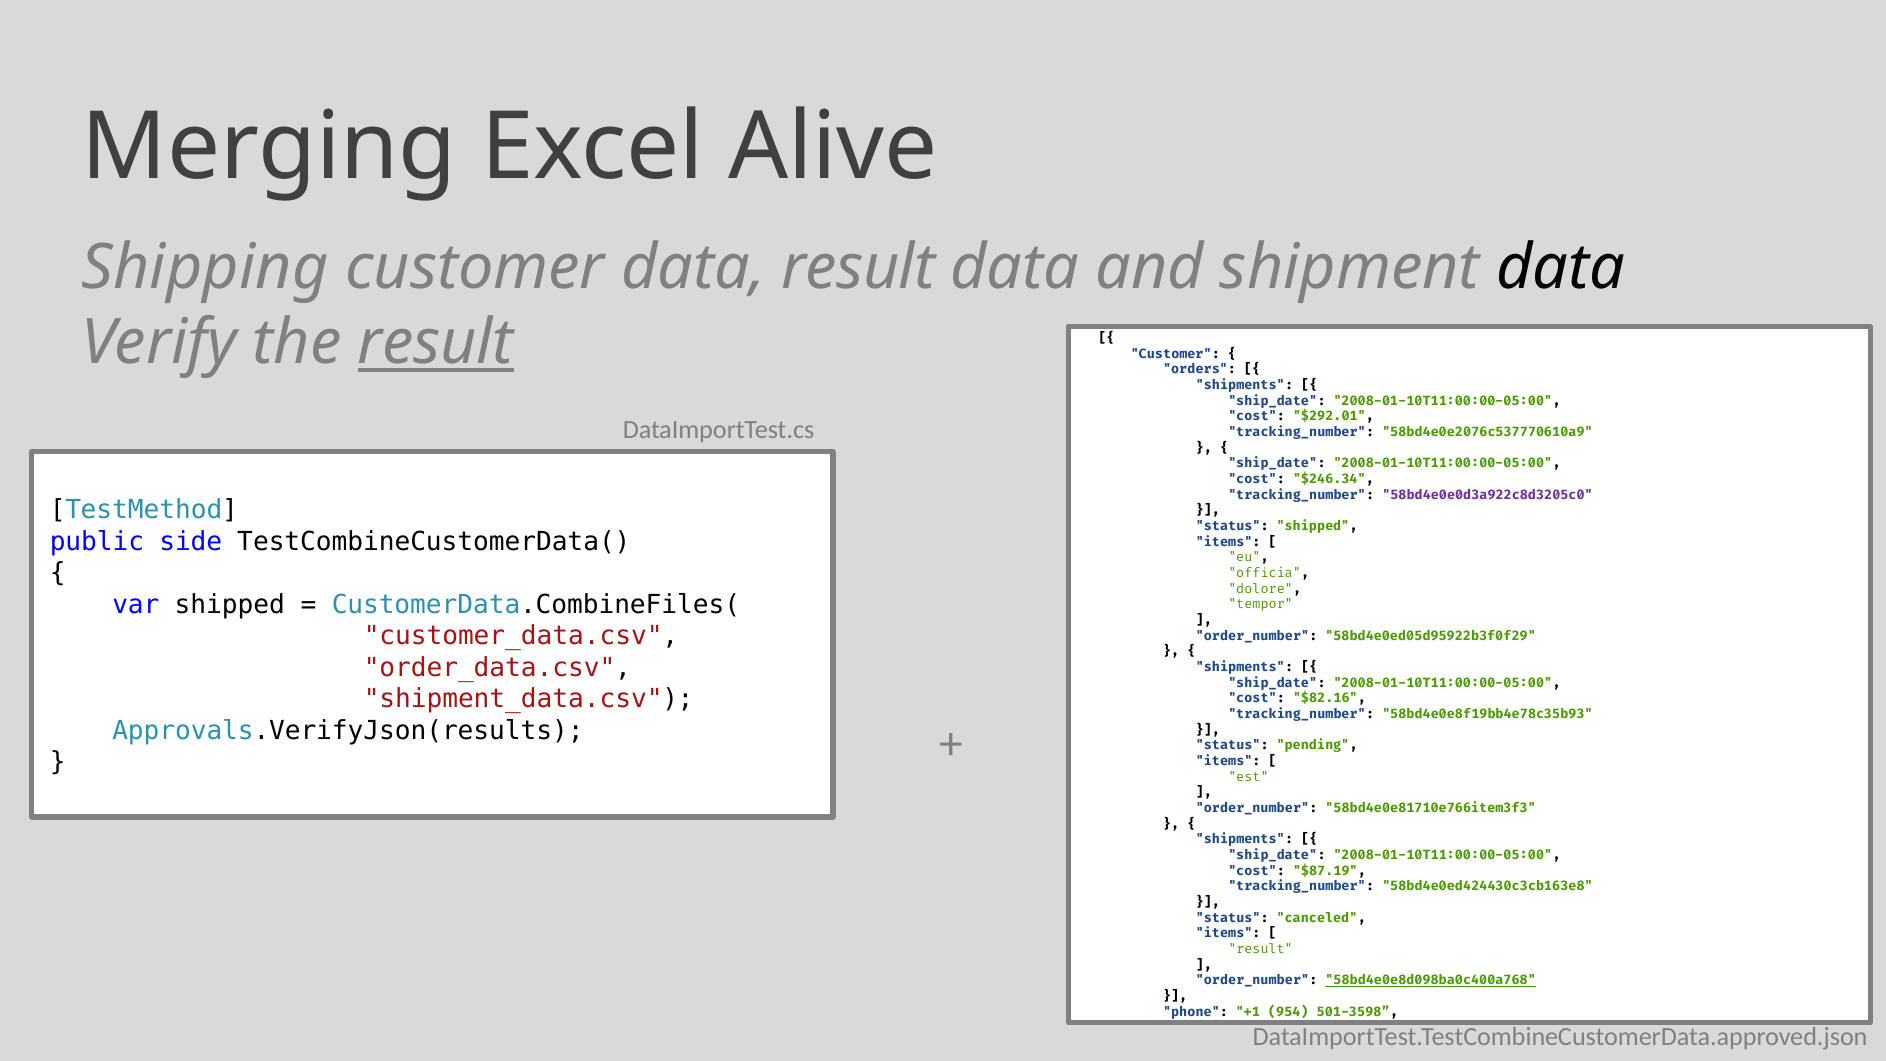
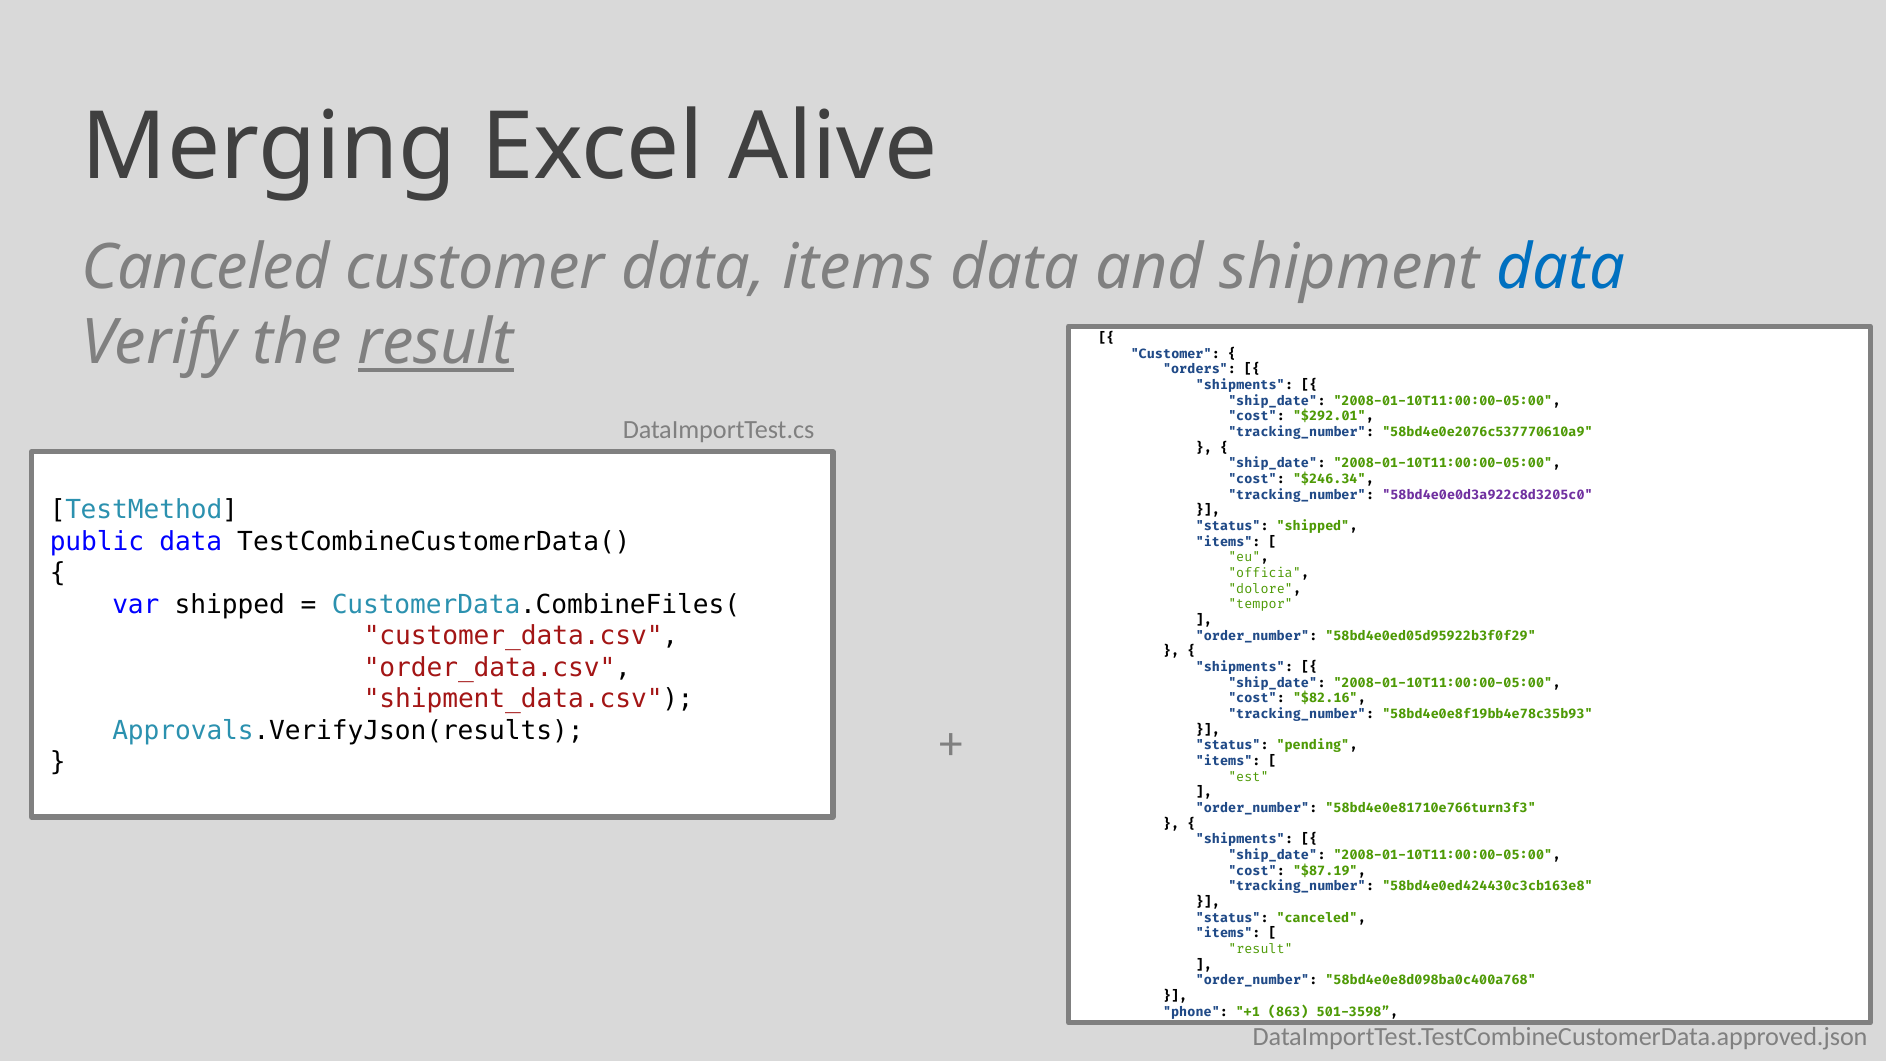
Shipping at (205, 267): Shipping -> Canceled
data result: result -> items
data at (1560, 267) colour: black -> blue
public side: side -> data
58bd4e0e81710e766item3f3: 58bd4e0e81710e766item3f3 -> 58bd4e0e81710e766turn3f3
58bd4e0e8d098ba0c400a768 underline: present -> none
954: 954 -> 863
